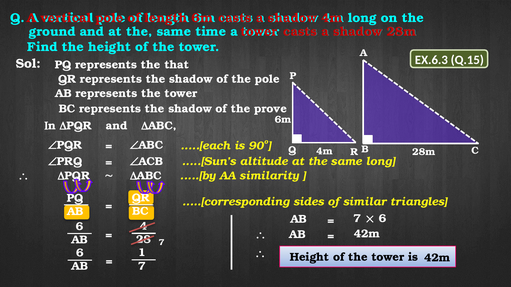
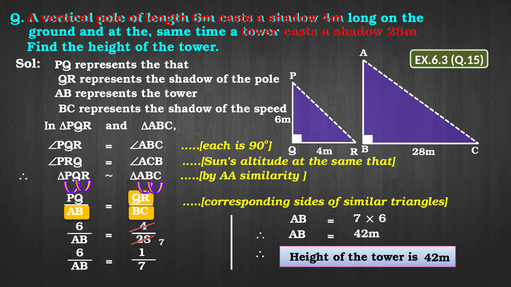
prove: prove -> speed
same long: long -> that
